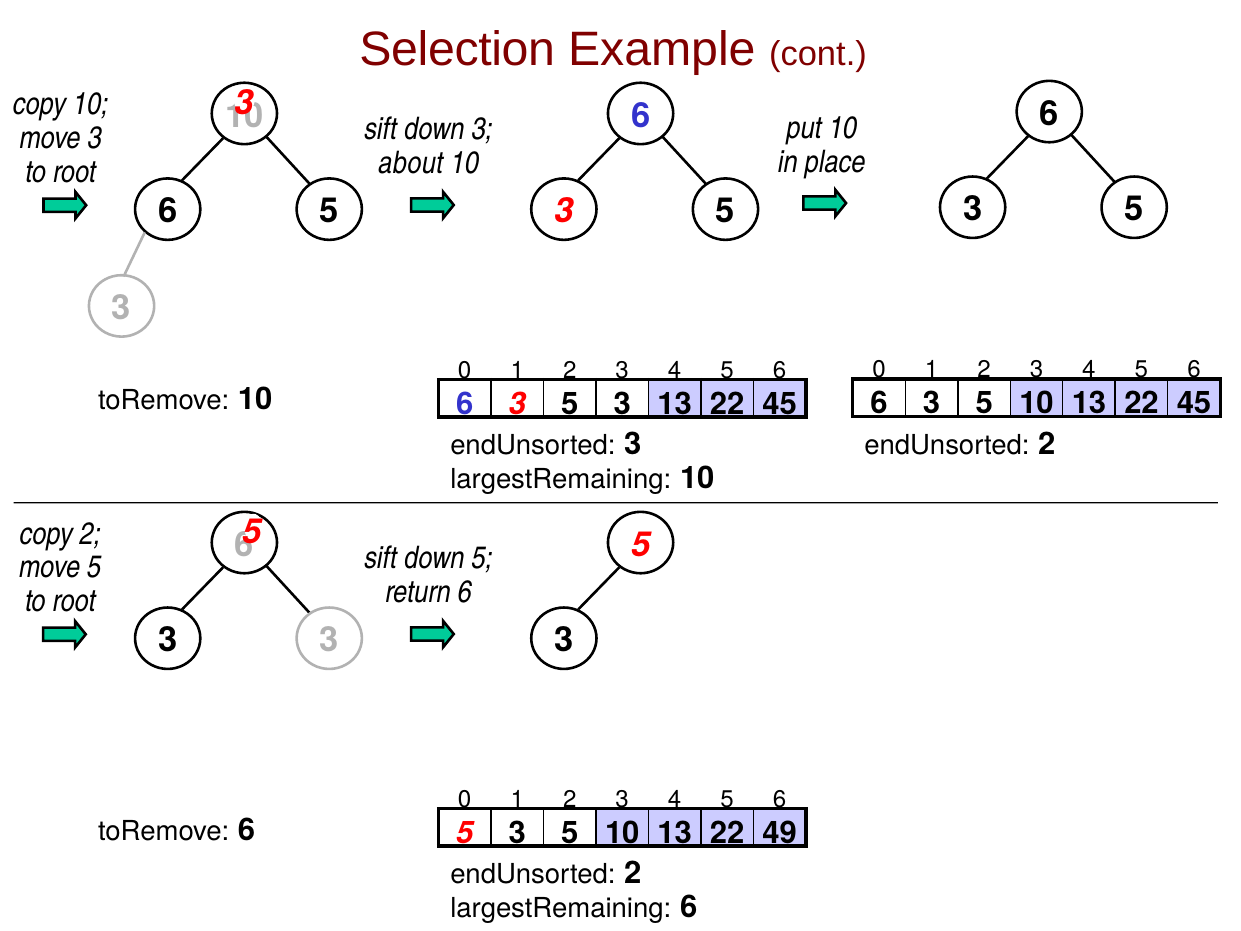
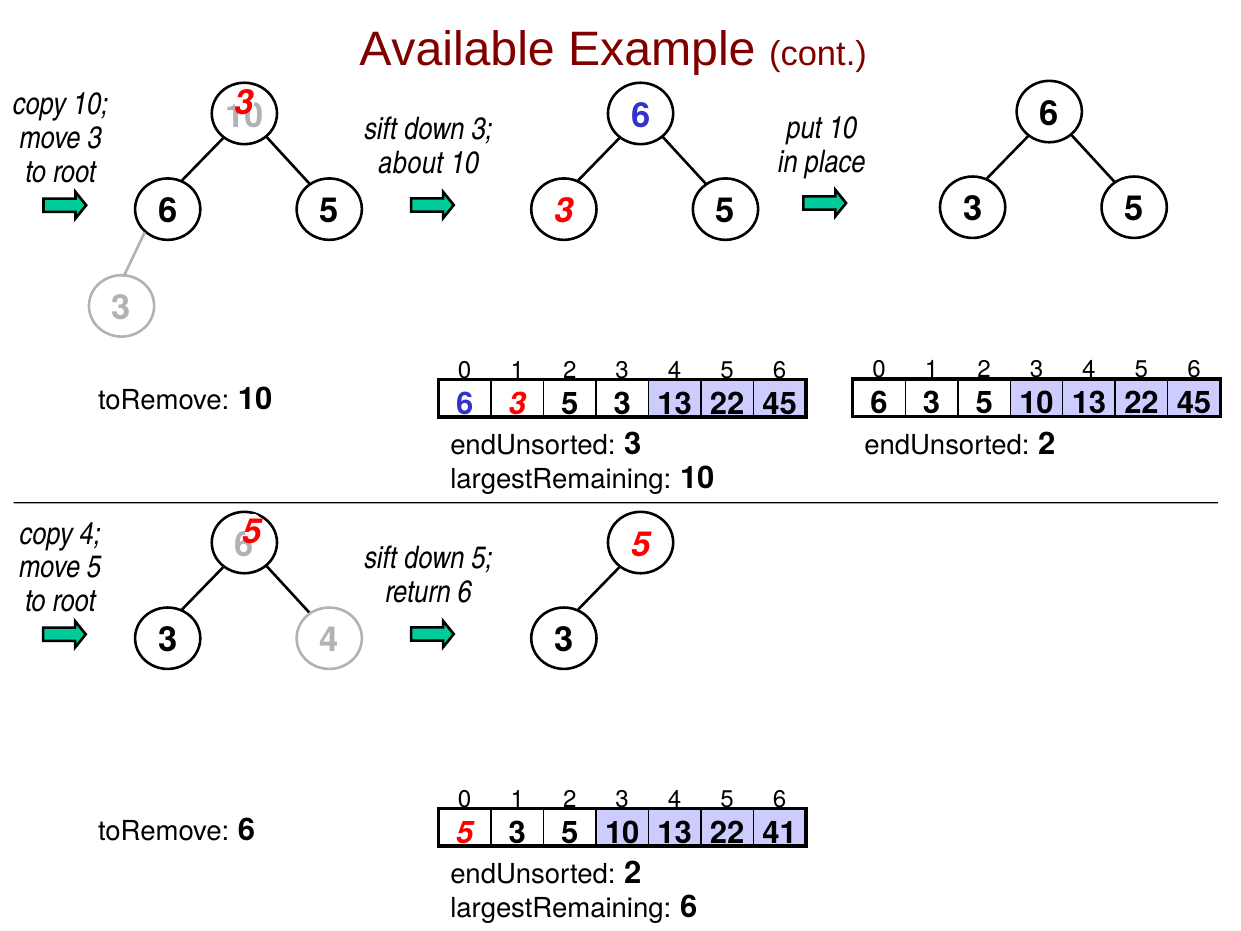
Selection: Selection -> Available
copy 2: 2 -> 4
3 at (329, 640): 3 -> 4
49: 49 -> 41
